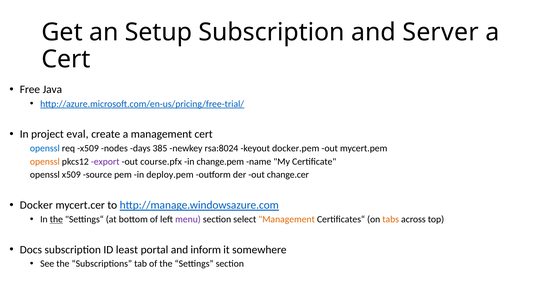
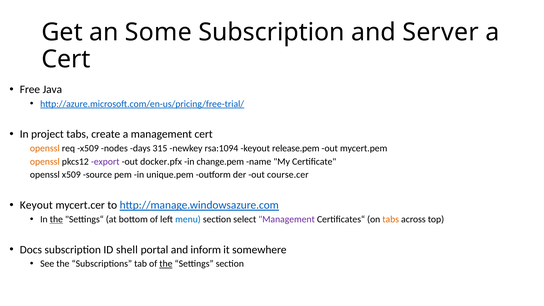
Setup: Setup -> Some
project eval: eval -> tabs
openssl at (45, 148) colour: blue -> orange
385: 385 -> 315
rsa:8024: rsa:8024 -> rsa:1094
docker.pem: docker.pem -> release.pem
course.pfx: course.pfx -> docker.pfx
deploy.pem: deploy.pem -> unique.pem
change.cer: change.cer -> course.cer
Docker at (36, 205): Docker -> Keyout
menu colour: purple -> blue
Management at (287, 219) colour: orange -> purple
least: least -> shell
the at (166, 264) underline: none -> present
